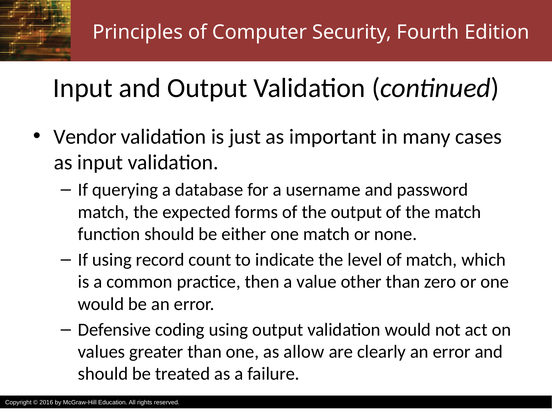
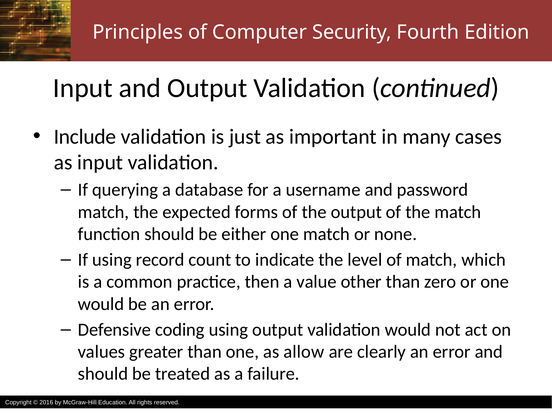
Vendor: Vendor -> Include
